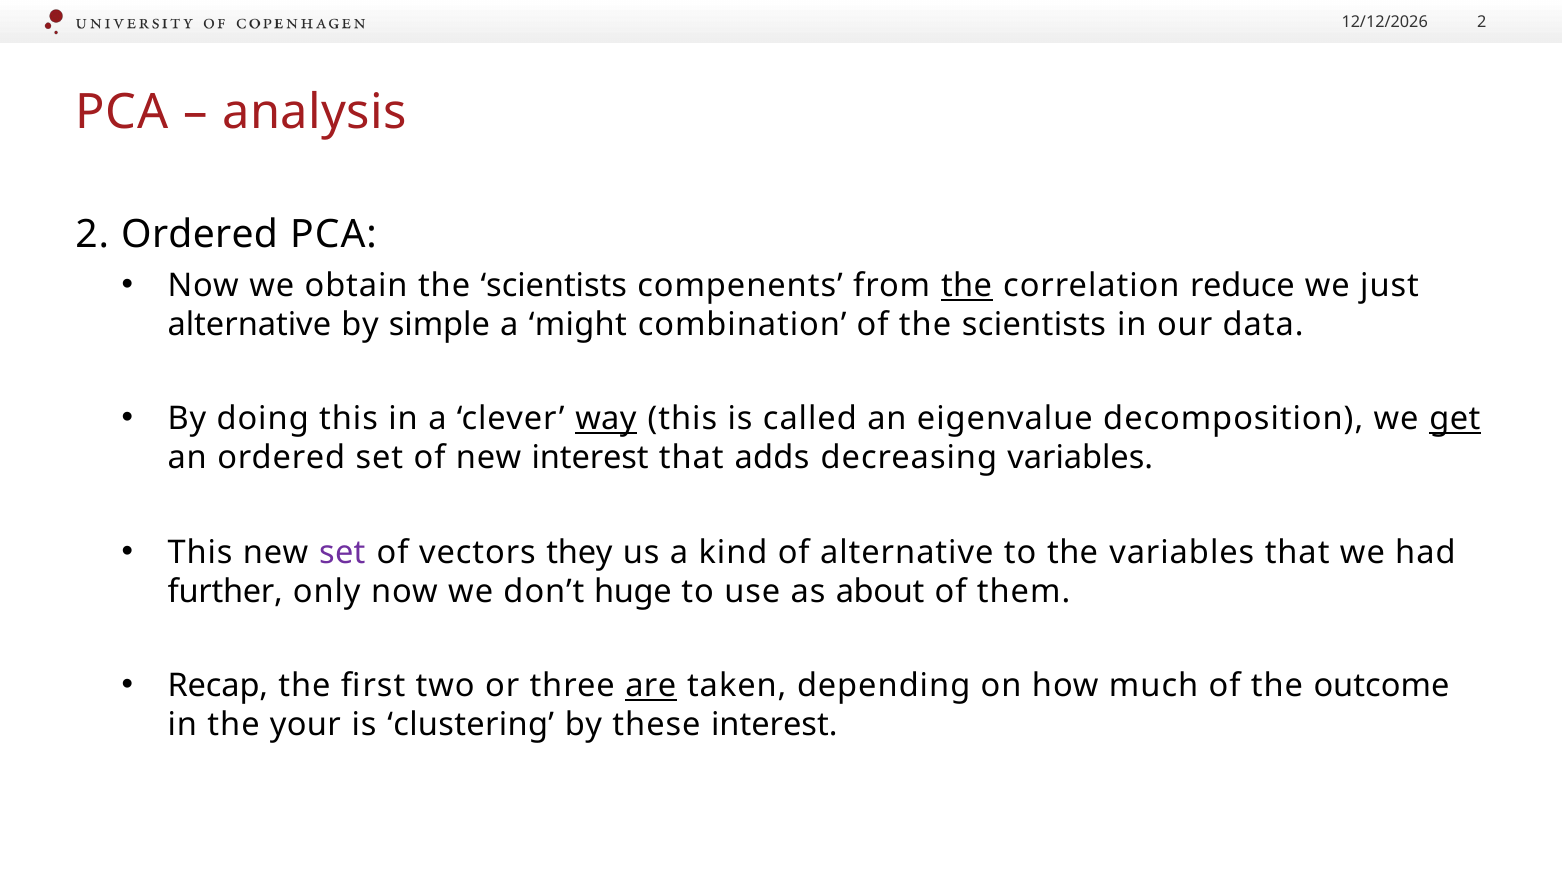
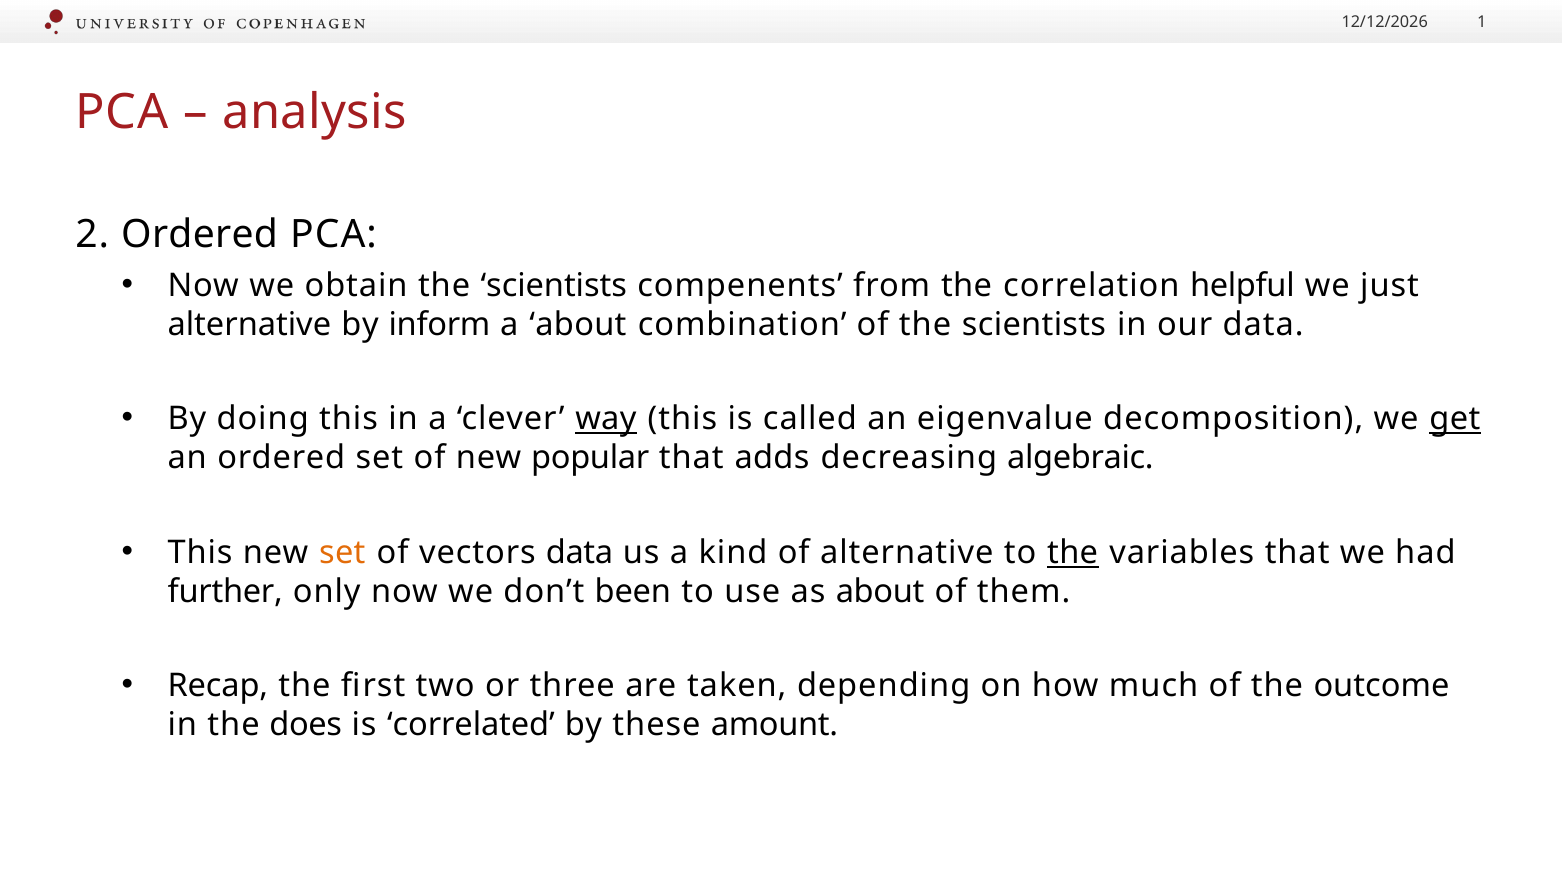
2 at (1482, 22): 2 -> 1
the at (967, 285) underline: present -> none
reduce: reduce -> helpful
simple: simple -> inform
a might: might -> about
new interest: interest -> popular
decreasing variables: variables -> algebraic
set at (342, 552) colour: purple -> orange
vectors they: they -> data
the at (1073, 552) underline: none -> present
huge: huge -> been
are underline: present -> none
your: your -> does
clustering: clustering -> correlated
these interest: interest -> amount
